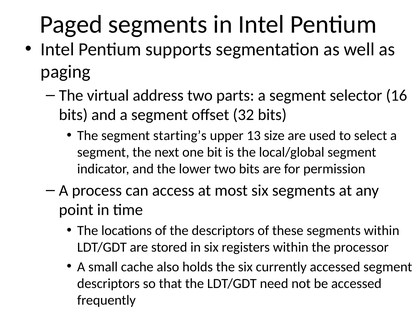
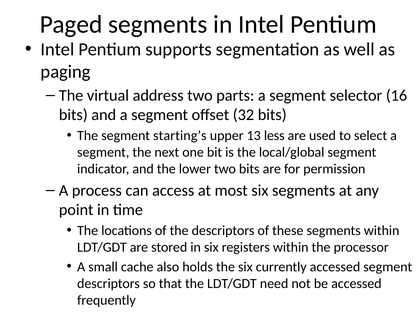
size: size -> less
